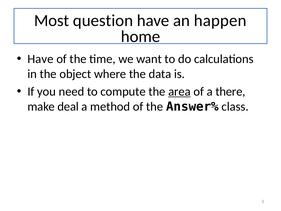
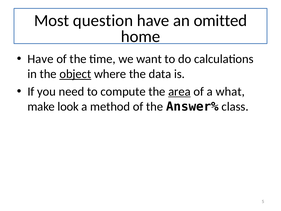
happen: happen -> omitted
object underline: none -> present
there: there -> what
deal: deal -> look
